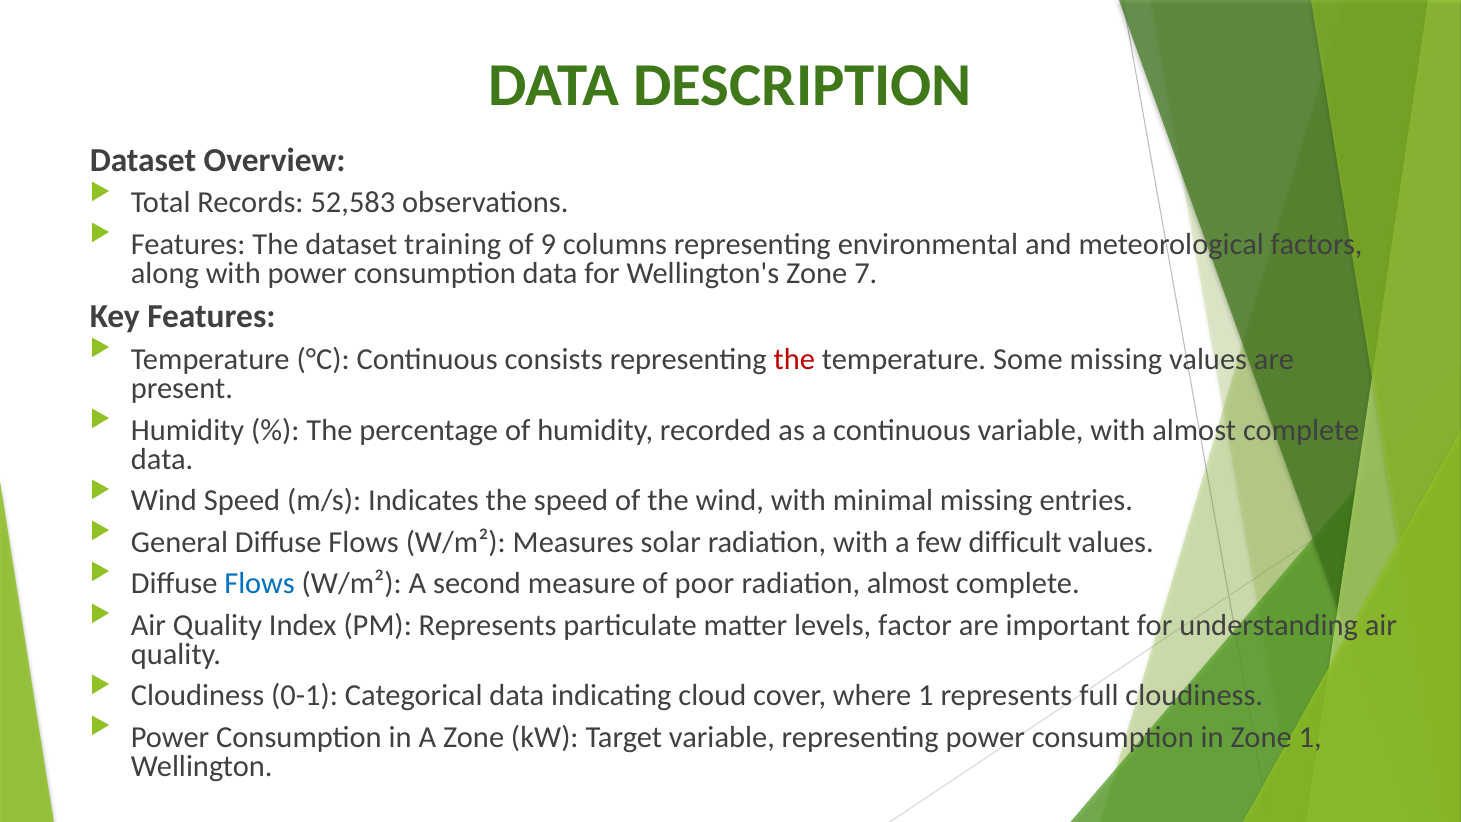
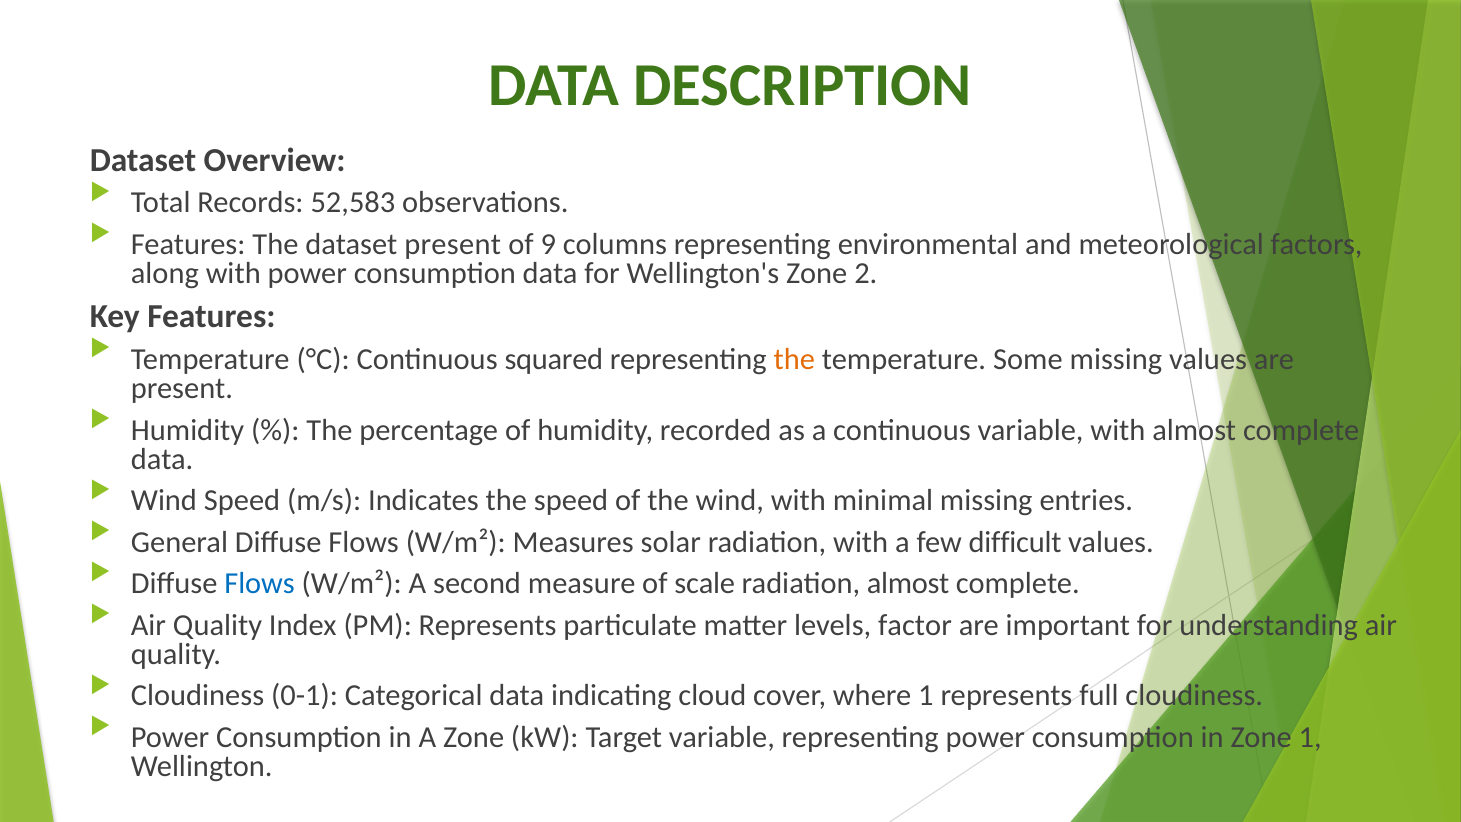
dataset training: training -> present
7: 7 -> 2
consists: consists -> squared
the at (794, 359) colour: red -> orange
poor: poor -> scale
